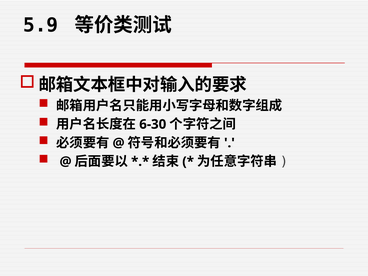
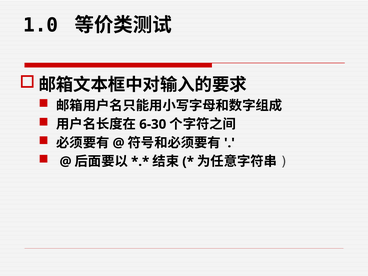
5.9: 5.9 -> 1.0
